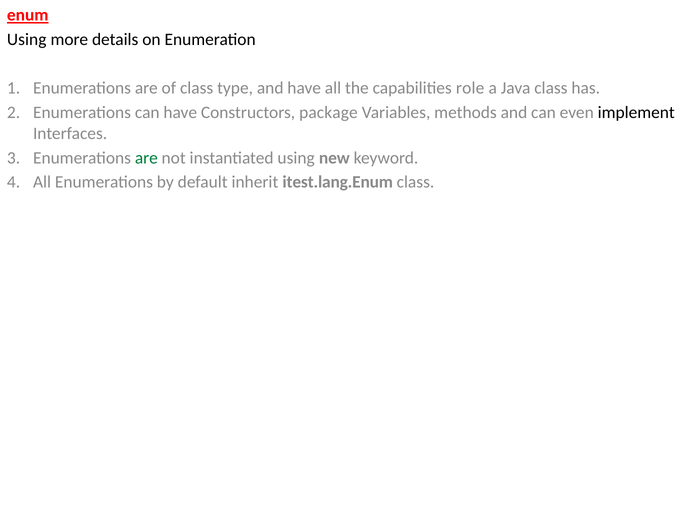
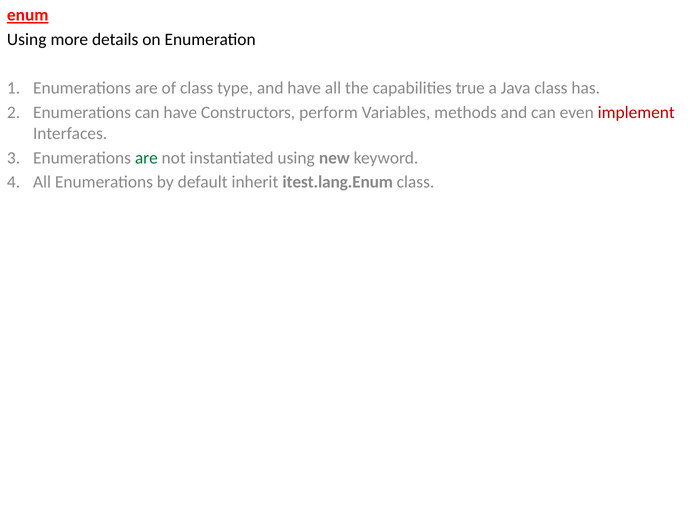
role: role -> true
package: package -> perform
implement colour: black -> red
